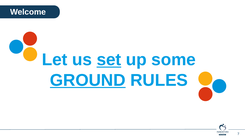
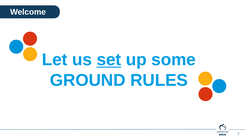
GROUND underline: present -> none
